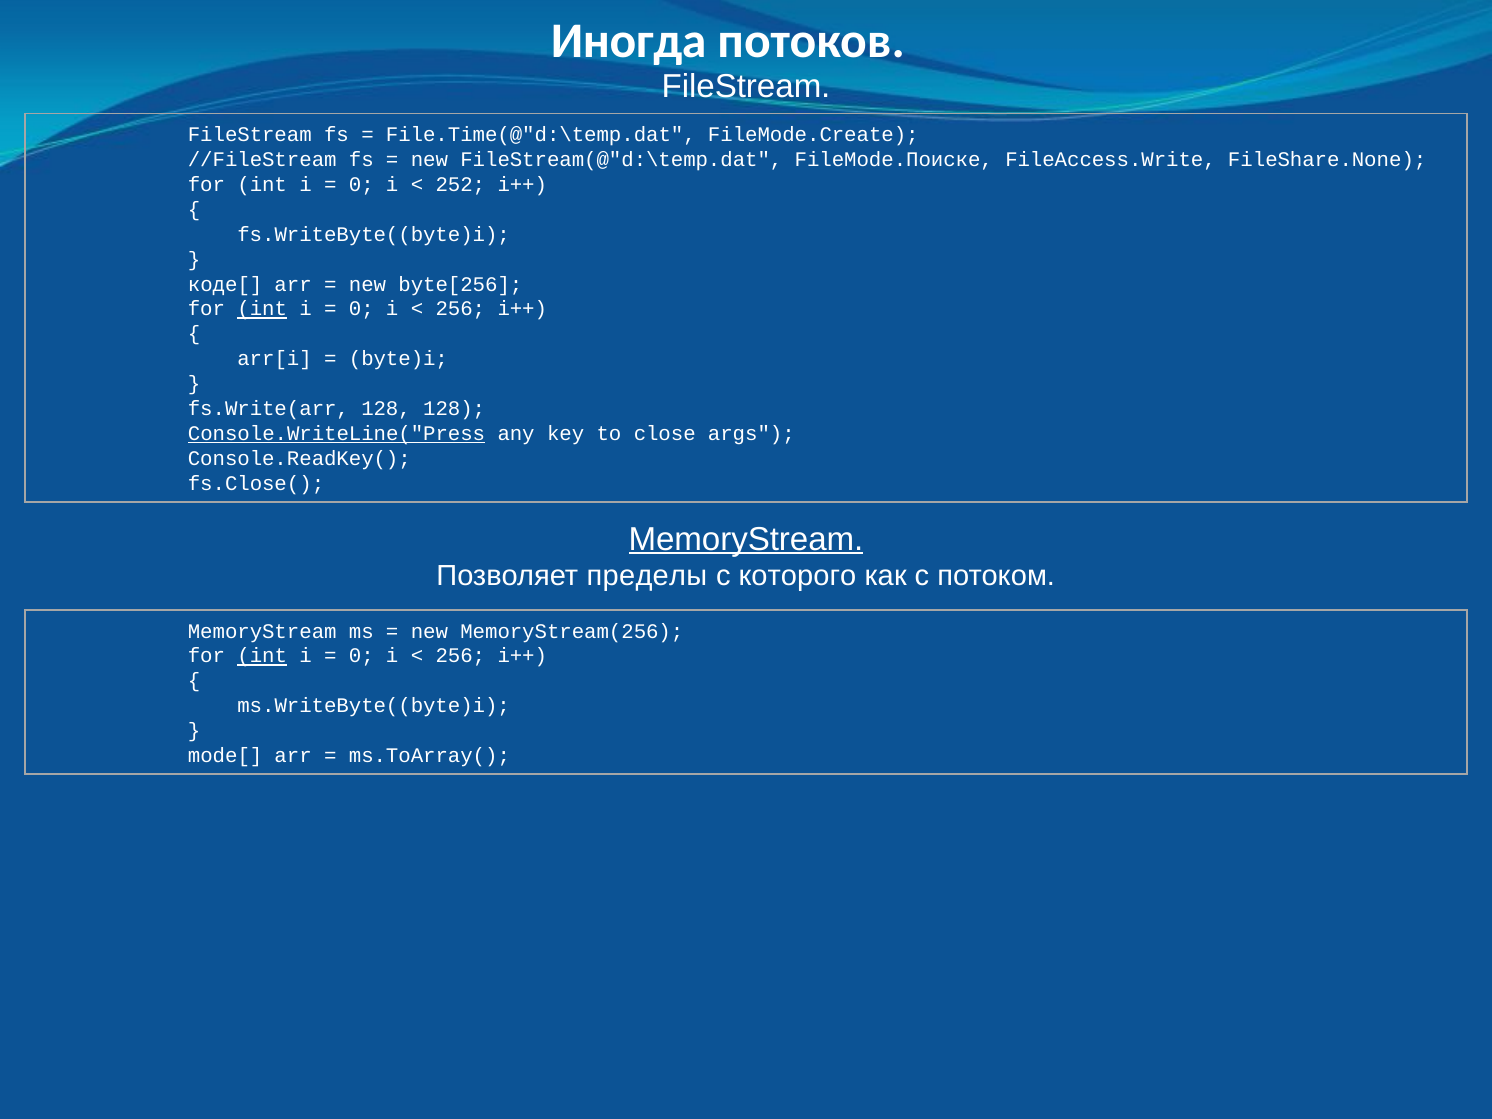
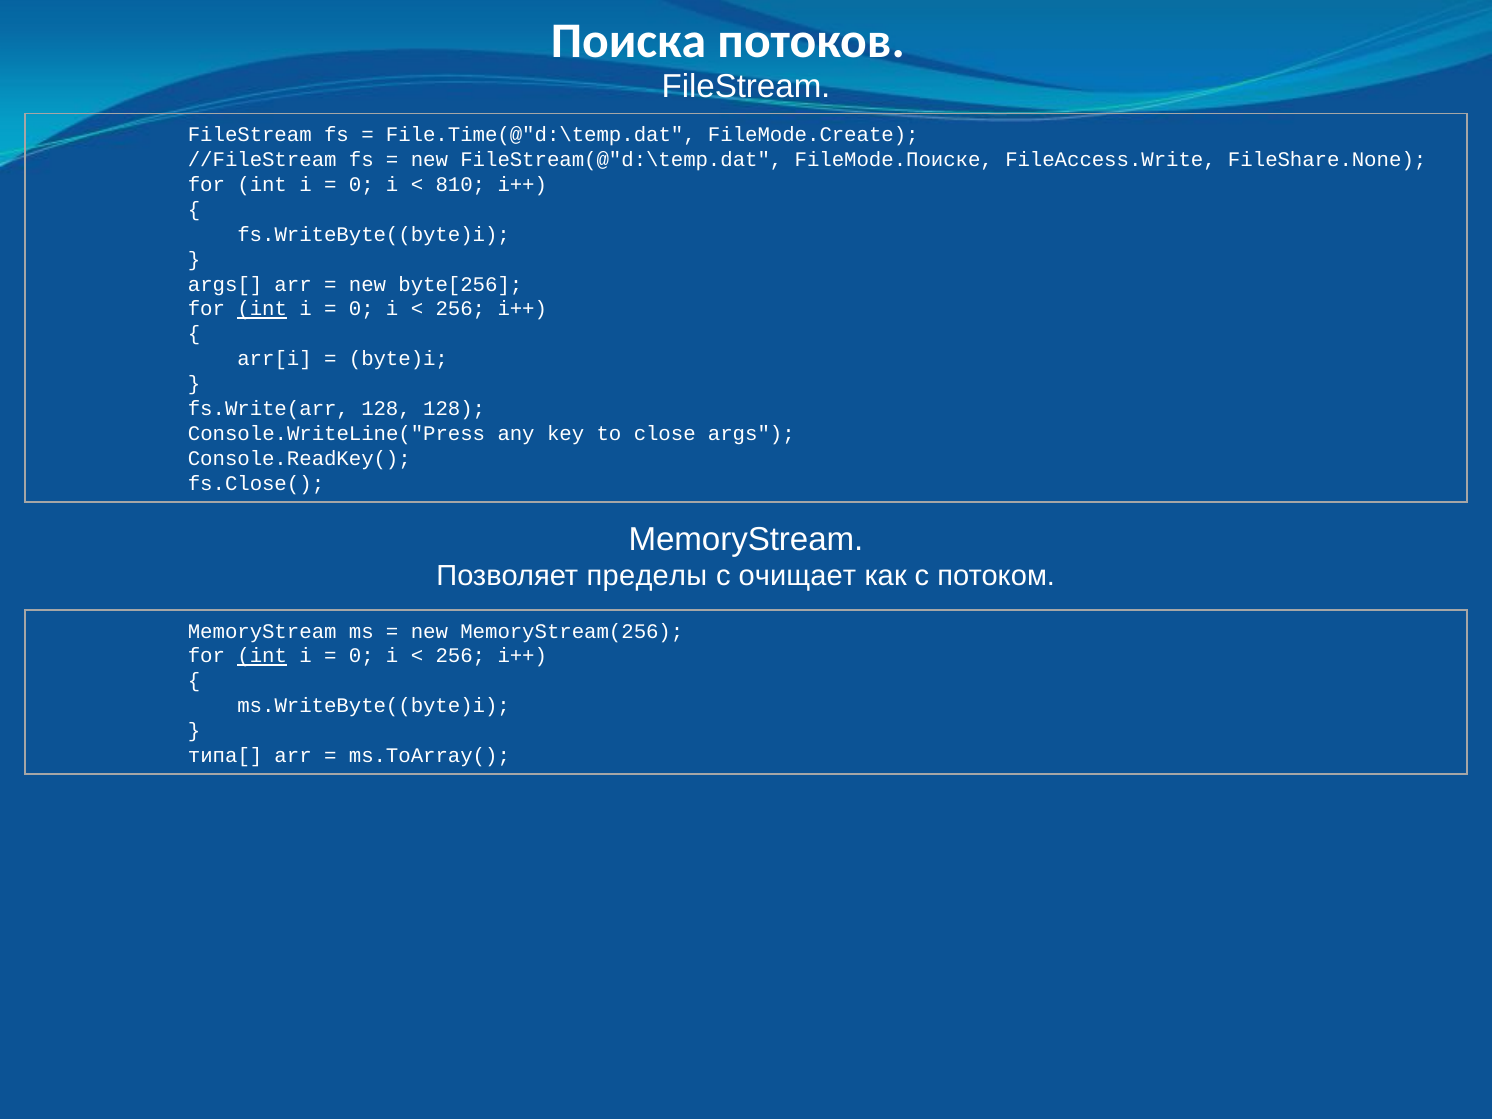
Иногда: Иногда -> Поиска
252: 252 -> 810
коде[: коде[ -> args[
Console.WriteLine("Press underline: present -> none
MemoryStream at (746, 539) underline: present -> none
которого: которого -> очищает
mode[: mode[ -> типа[
